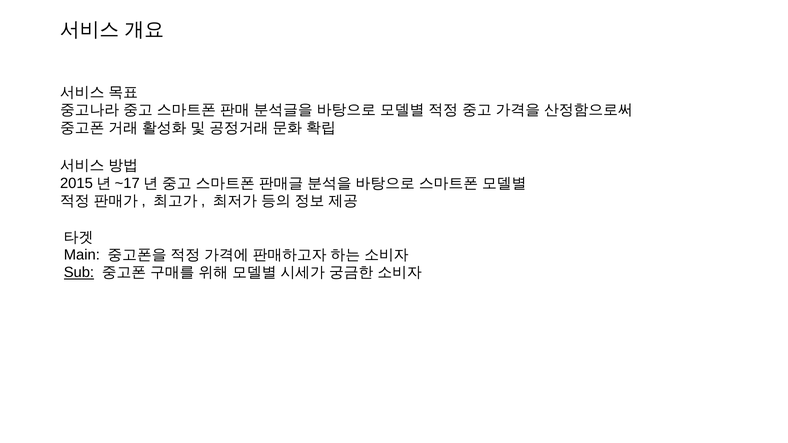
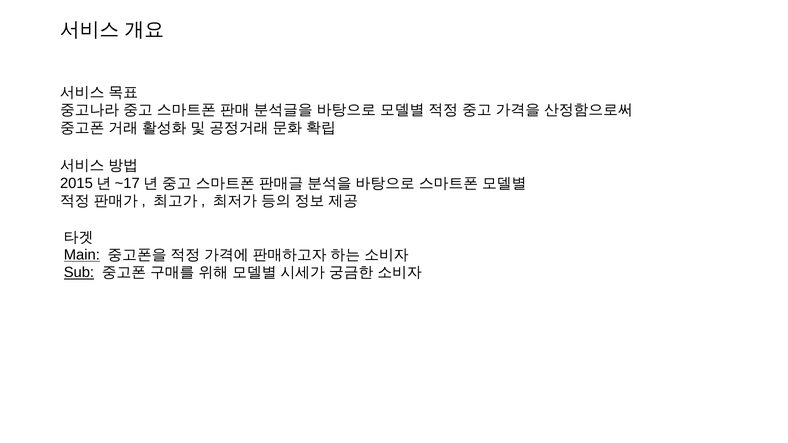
Main underline: none -> present
